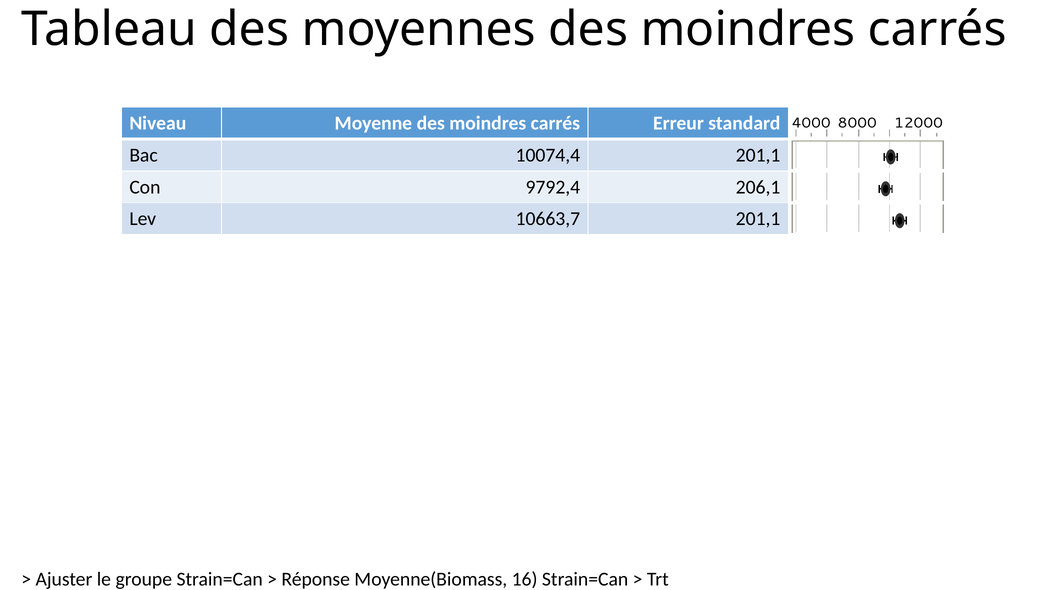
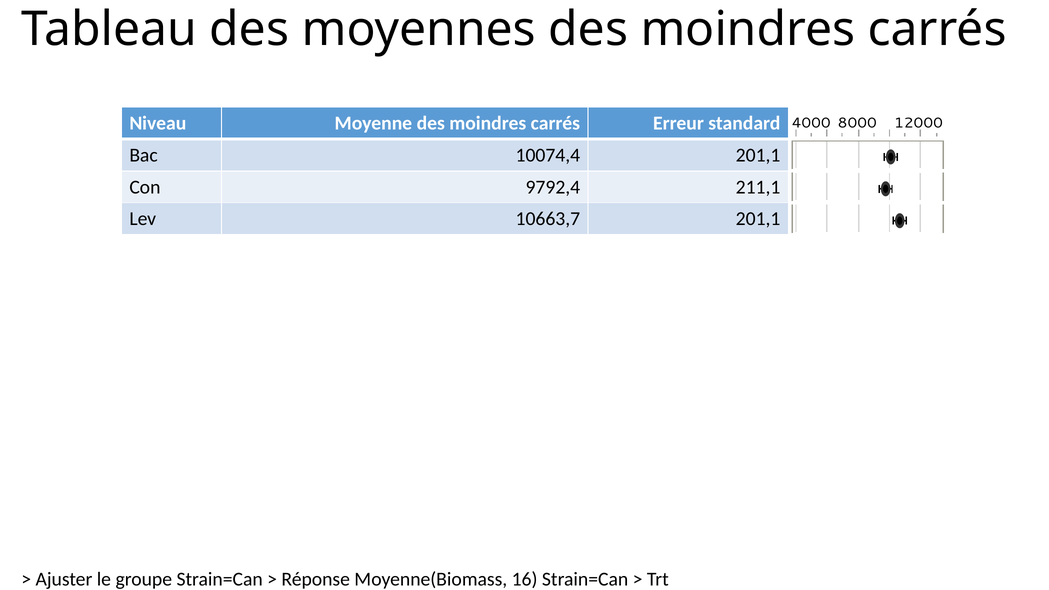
206,1: 206,1 -> 211,1
